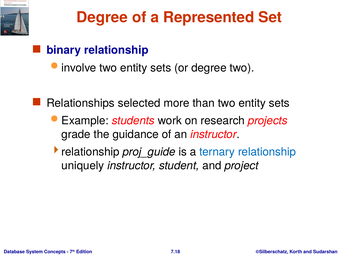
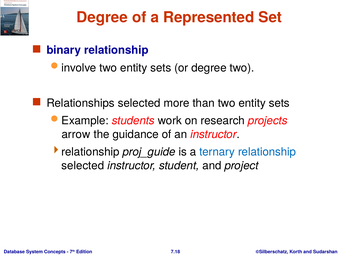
grade: grade -> arrow
uniquely at (83, 165): uniquely -> selected
